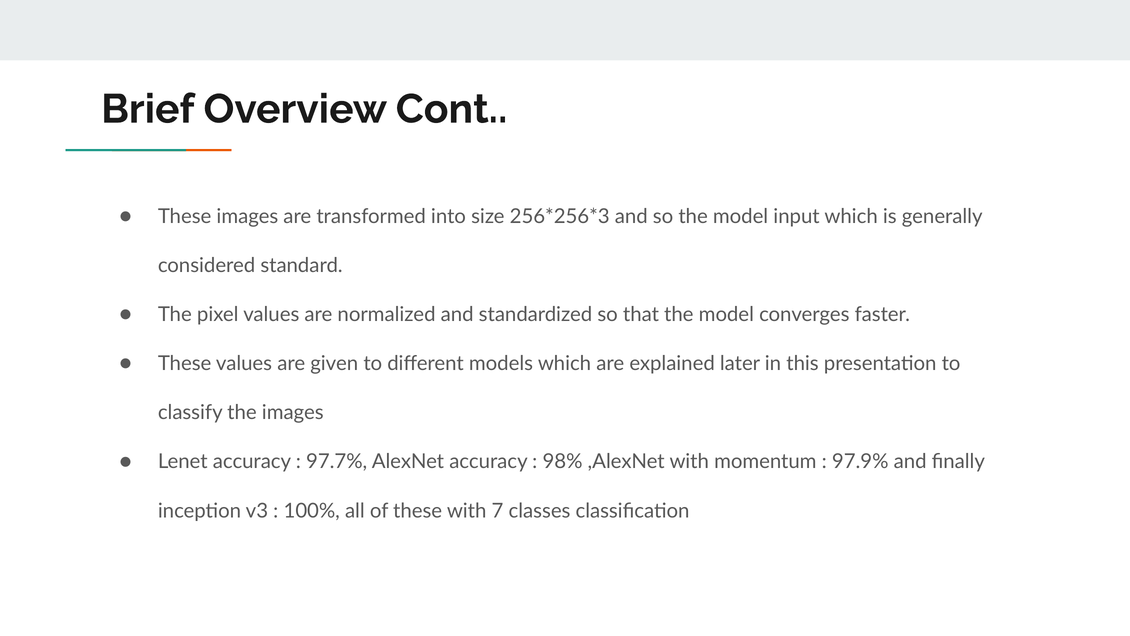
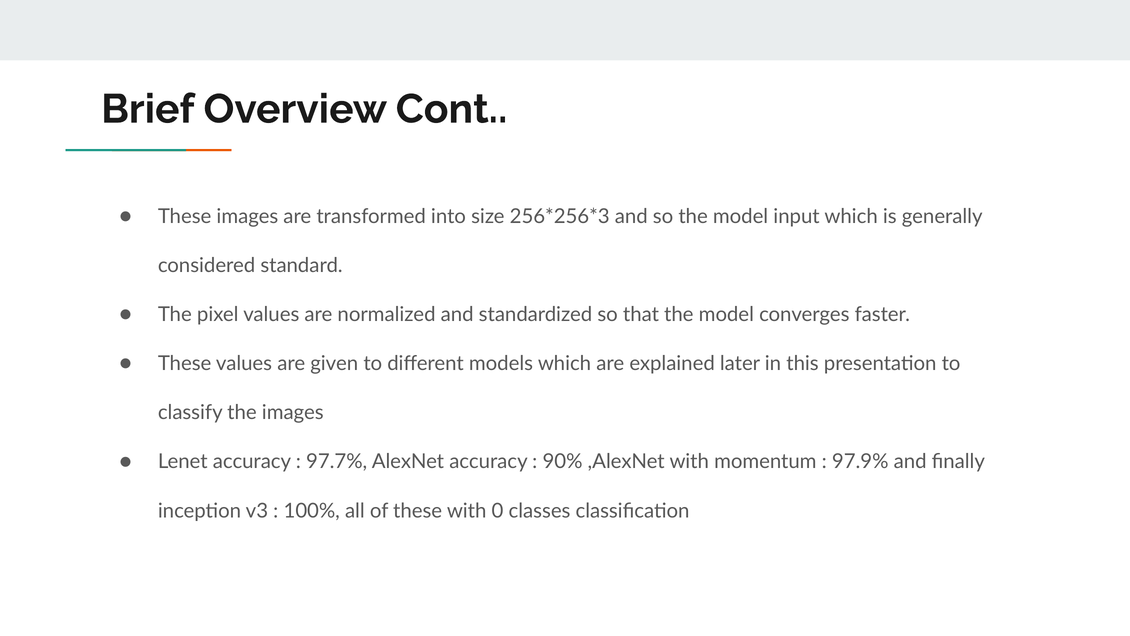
98%: 98% -> 90%
7: 7 -> 0
